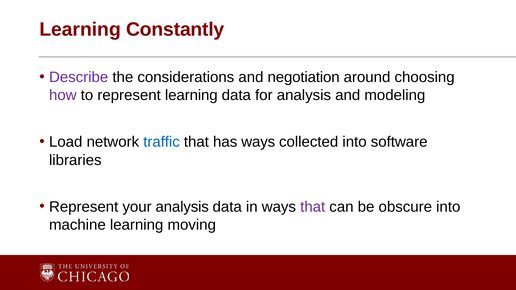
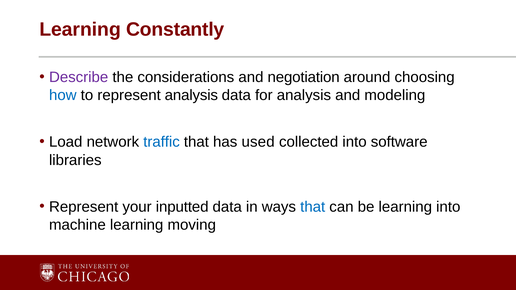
how colour: purple -> blue
represent learning: learning -> analysis
has ways: ways -> used
your analysis: analysis -> inputted
that at (313, 207) colour: purple -> blue
be obscure: obscure -> learning
